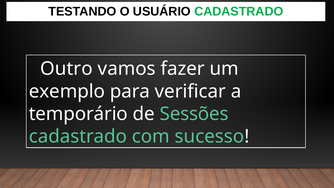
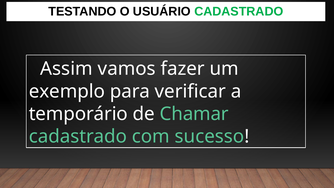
Outro: Outro -> Assim
Sessões: Sessões -> Chamar
